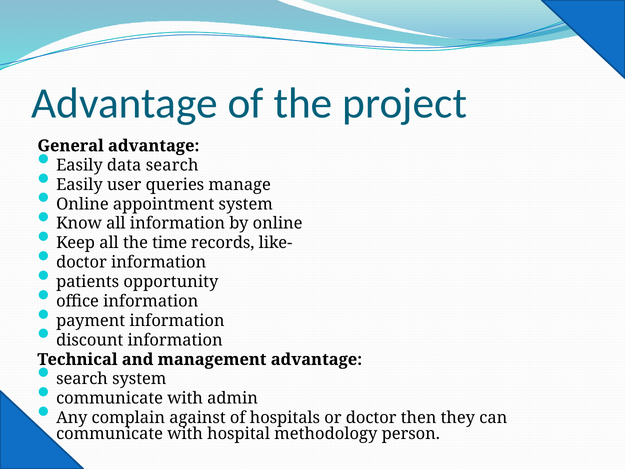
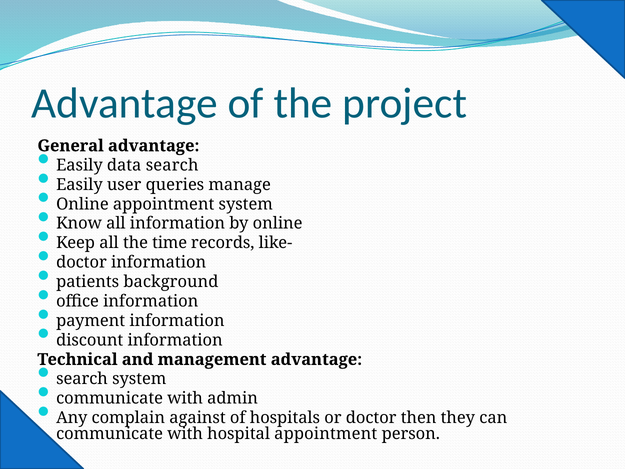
opportunity: opportunity -> background
hospital methodology: methodology -> appointment
